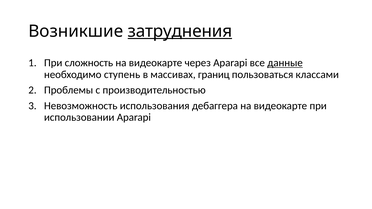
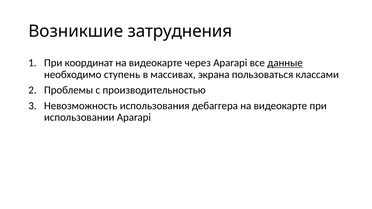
затруднения underline: present -> none
сложность: сложность -> координат
границ: границ -> экрана
